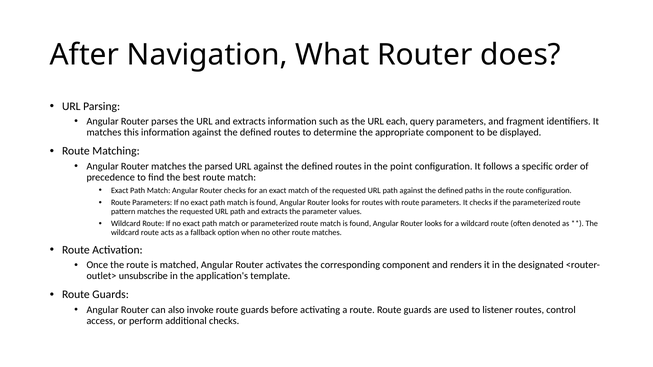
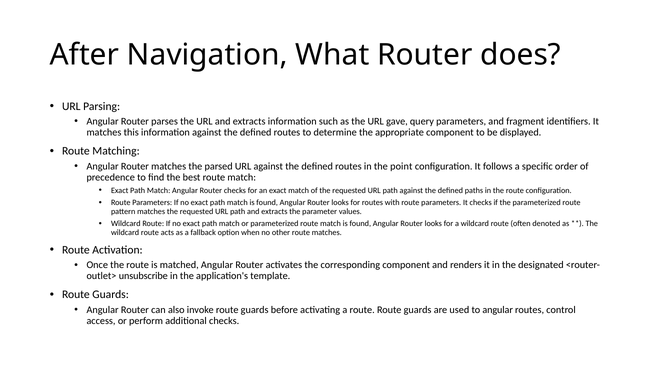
each: each -> gave
to listener: listener -> angular
